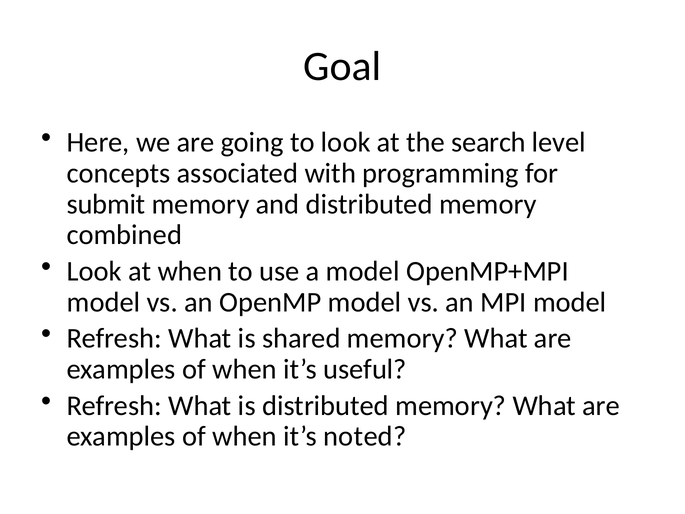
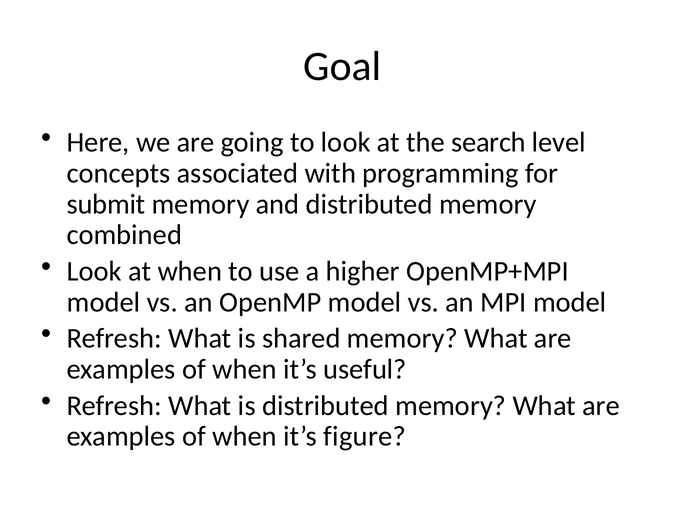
a model: model -> higher
noted: noted -> figure
